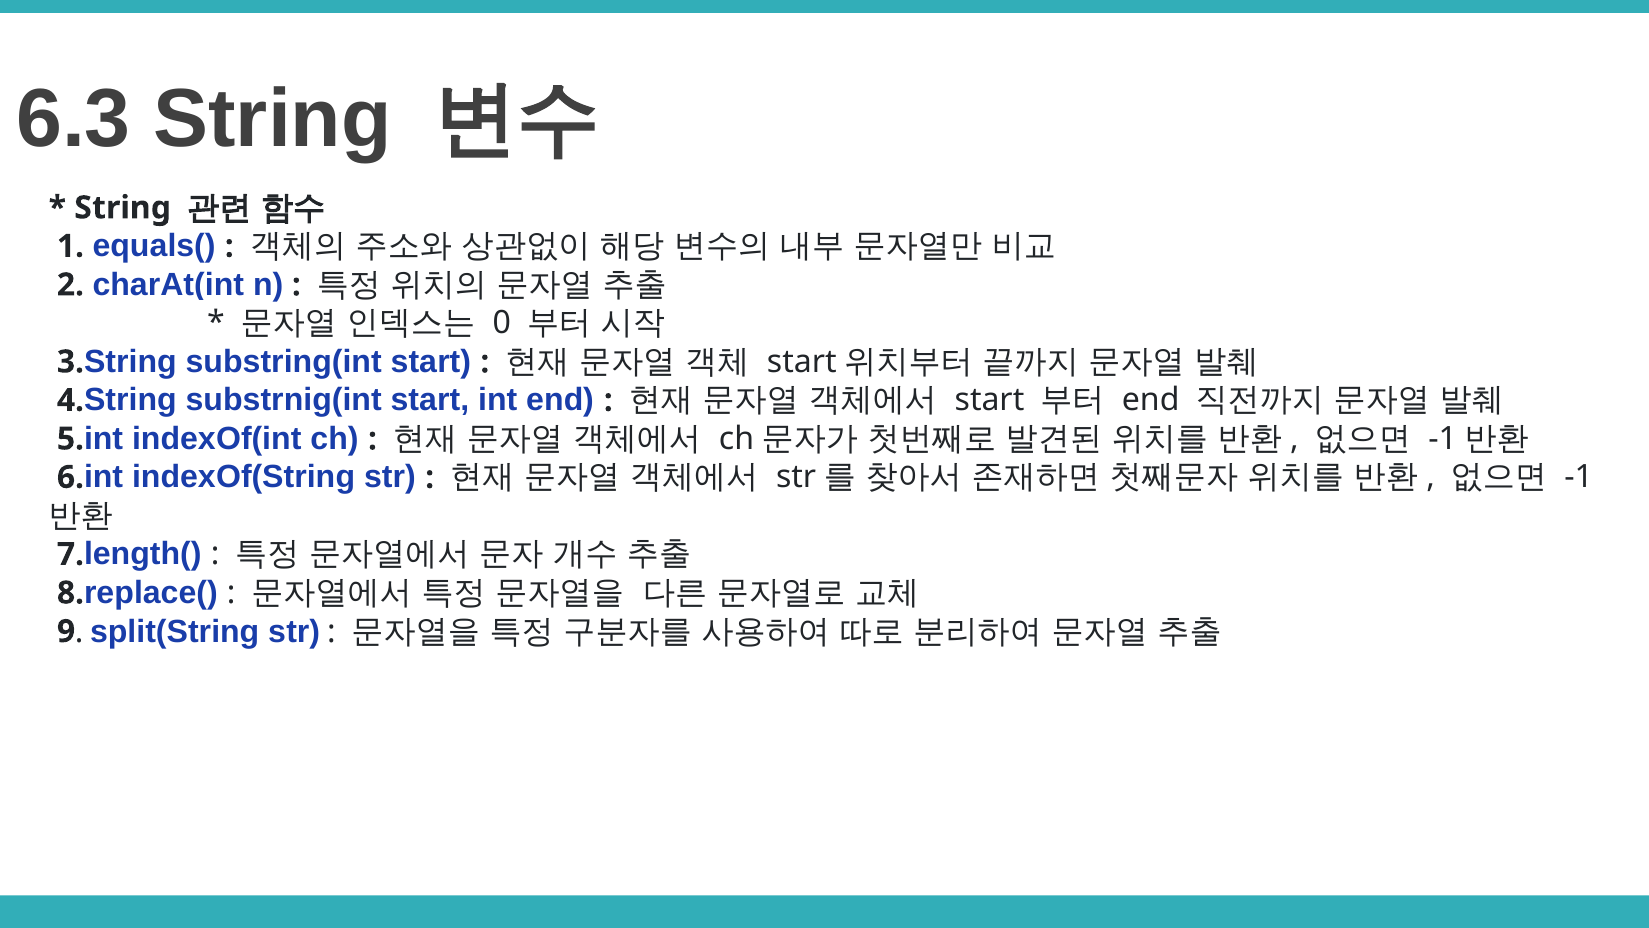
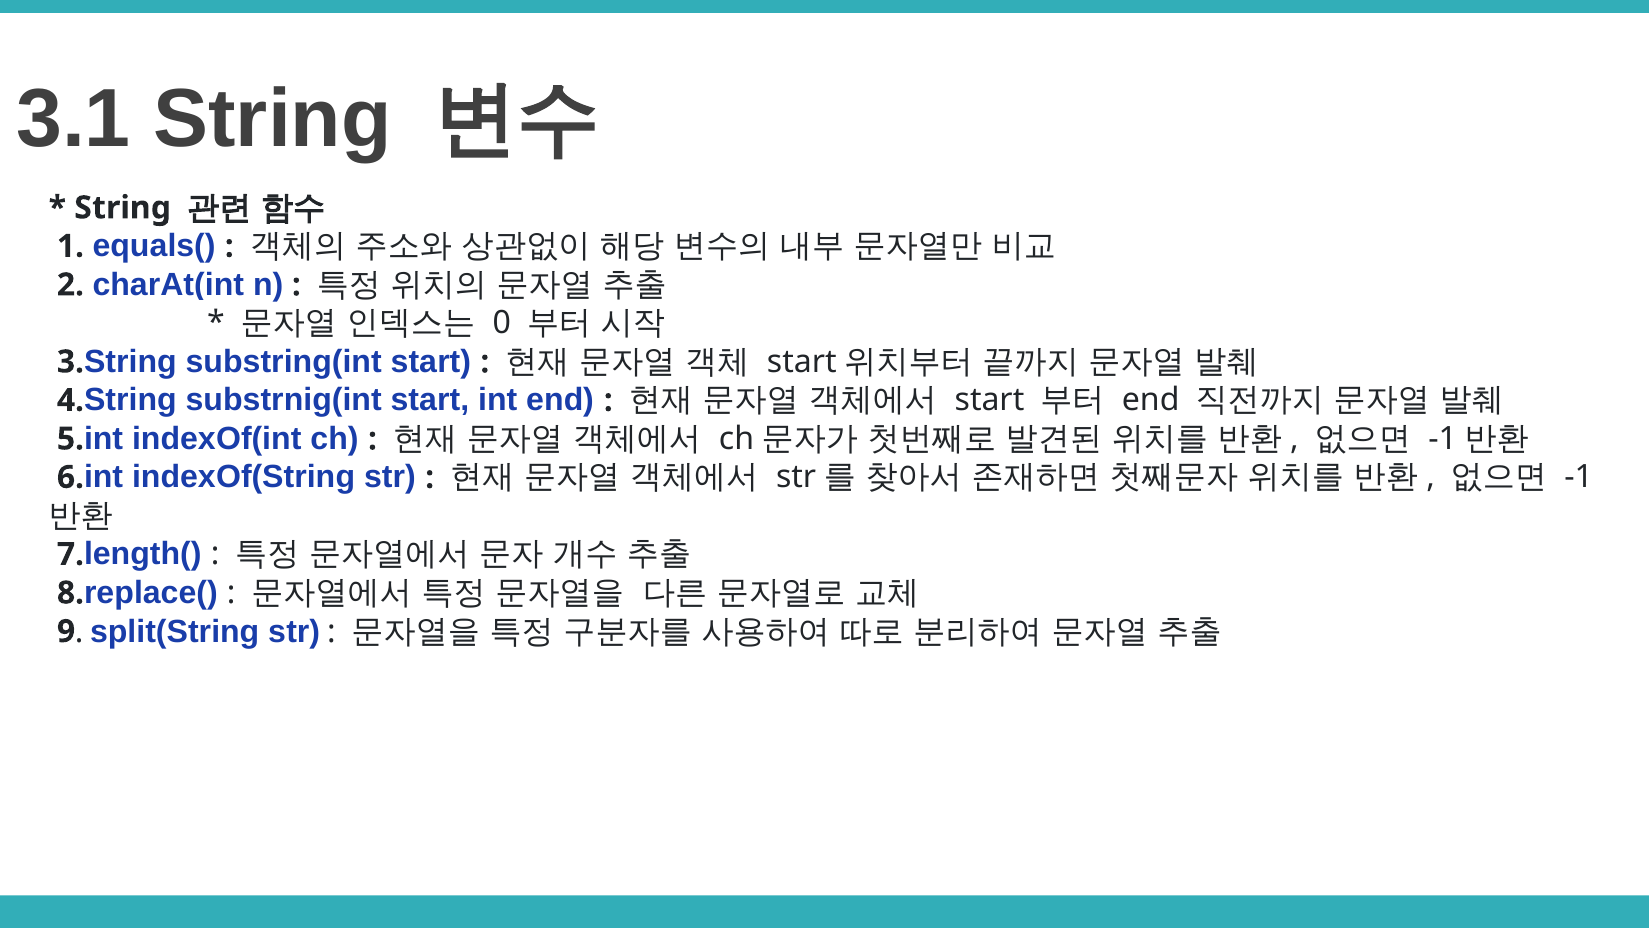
6.3: 6.3 -> 3.1
